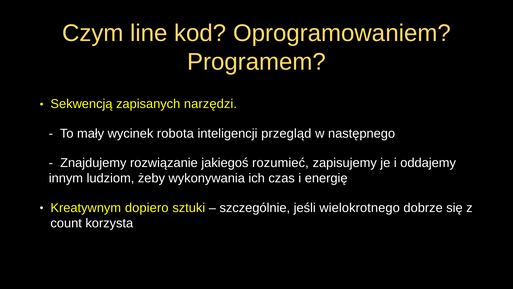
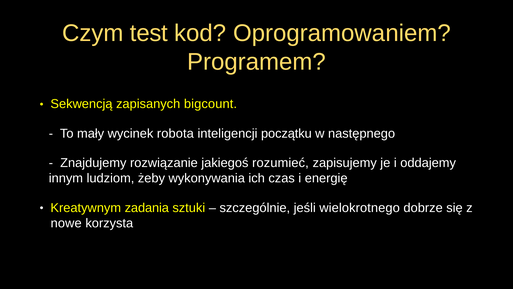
line: line -> test
narzędzi: narzędzi -> bigcount
przegląd: przegląd -> początku
dopiero: dopiero -> zadania
count: count -> nowe
